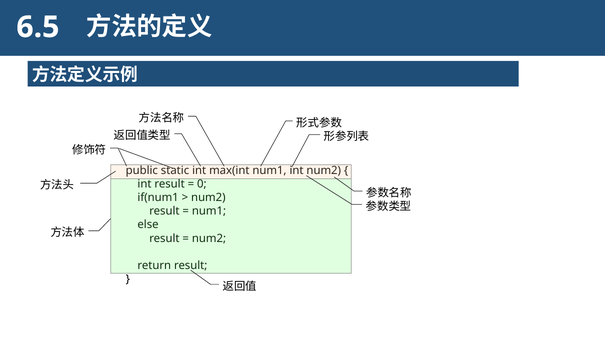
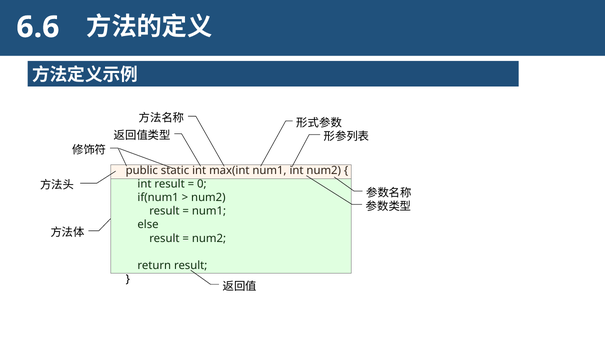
6.5: 6.5 -> 6.6
